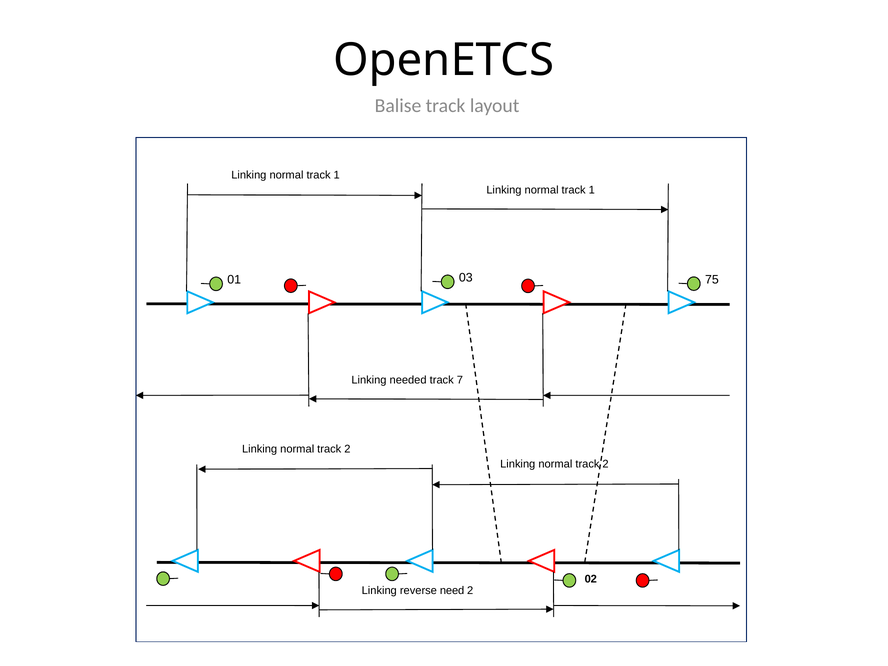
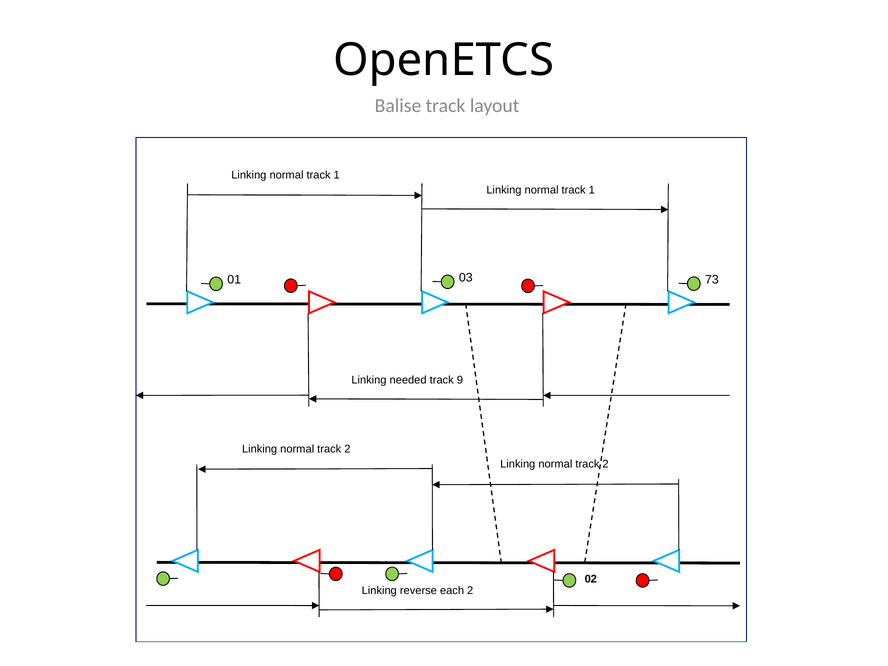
75: 75 -> 73
7: 7 -> 9
need: need -> each
